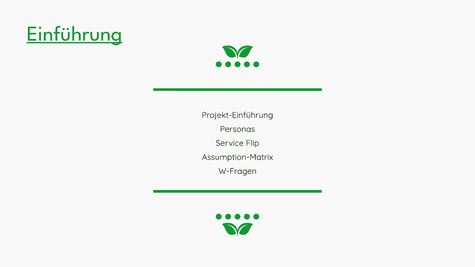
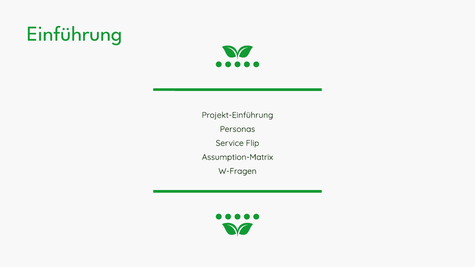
Einführung underline: present -> none
